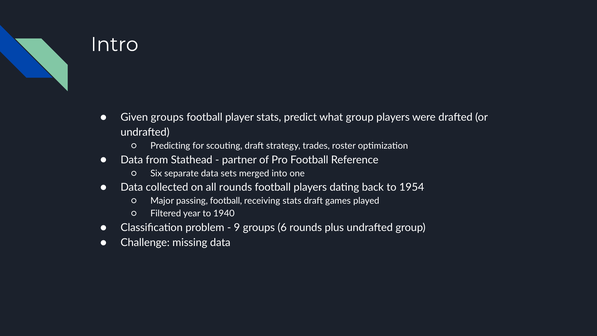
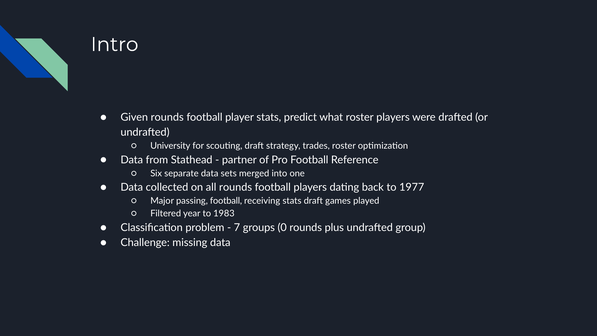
Given groups: groups -> rounds
what group: group -> roster
Predicting: Predicting -> University
1954: 1954 -> 1977
1940: 1940 -> 1983
9: 9 -> 7
6: 6 -> 0
